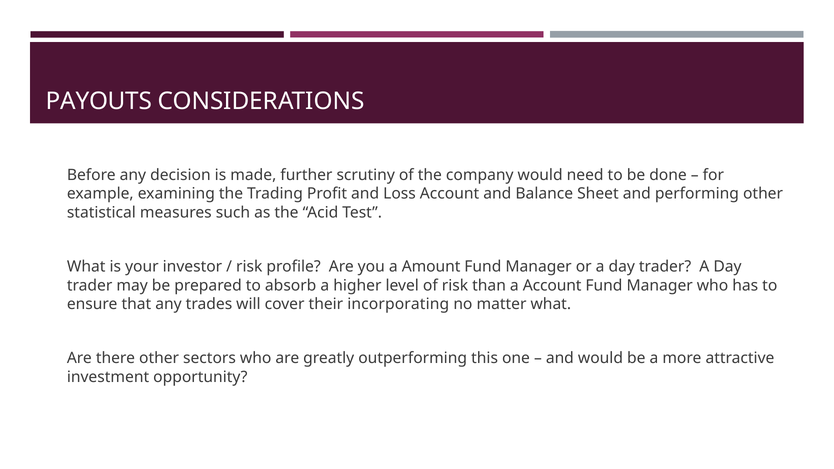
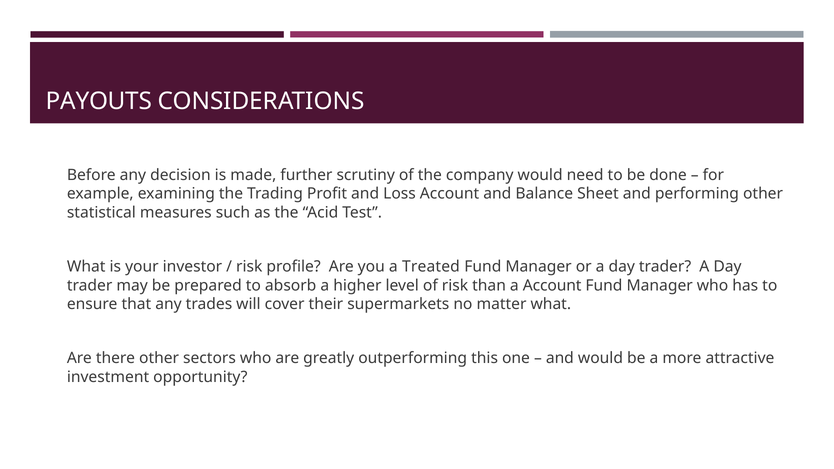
Amount: Amount -> Treated
incorporating: incorporating -> supermarkets
